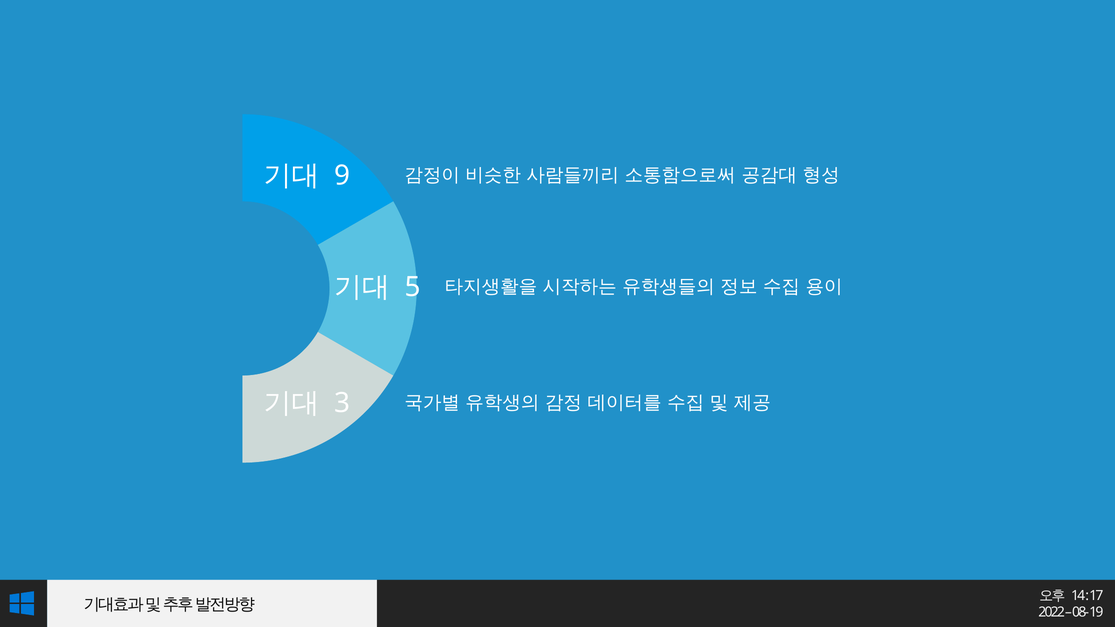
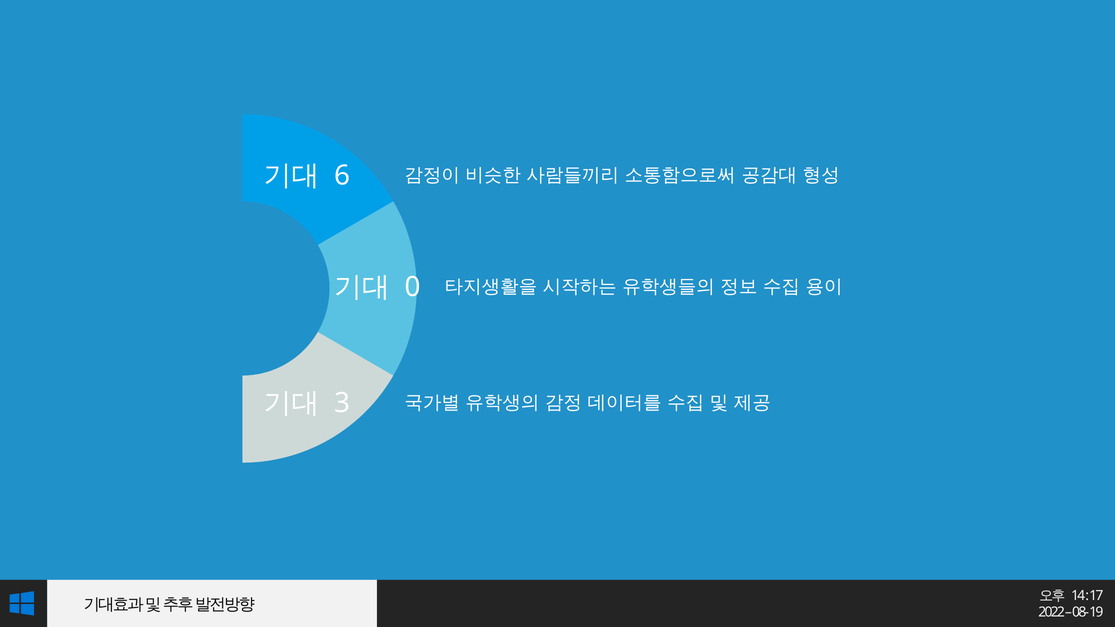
9: 9 -> 6
5: 5 -> 0
